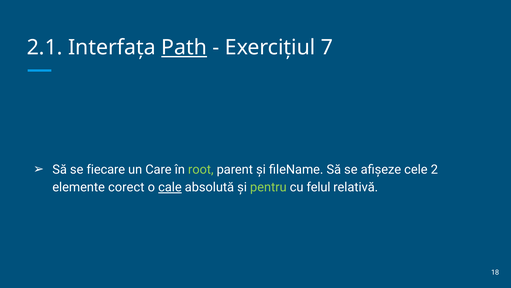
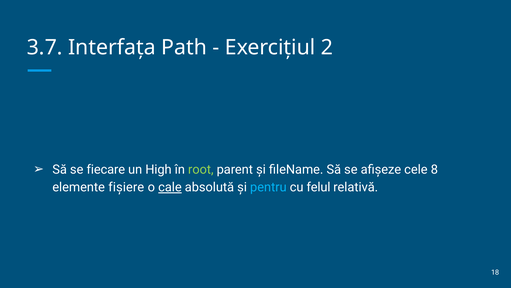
2.1: 2.1 -> 3.7
Path underline: present -> none
7: 7 -> 2
Care: Care -> High
2: 2 -> 8
corect: corect -> fișiere
pentru colour: light green -> light blue
